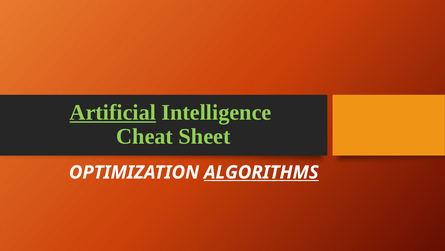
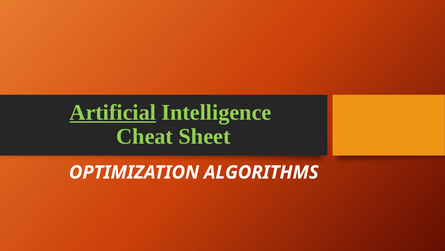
ALGORITHMS underline: present -> none
